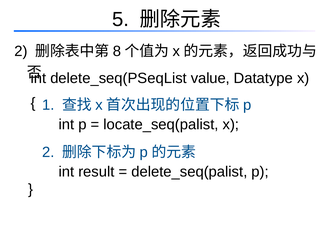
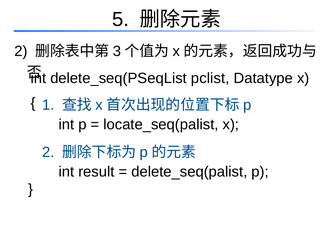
8: 8 -> 3
value: value -> pclist
